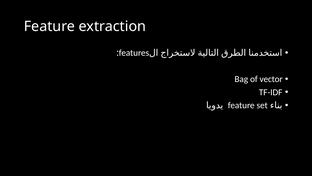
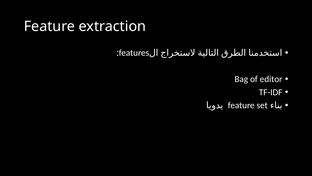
vector: vector -> editor
